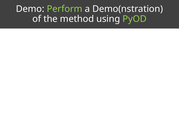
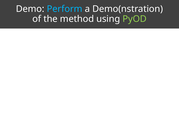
Perform colour: light green -> light blue
